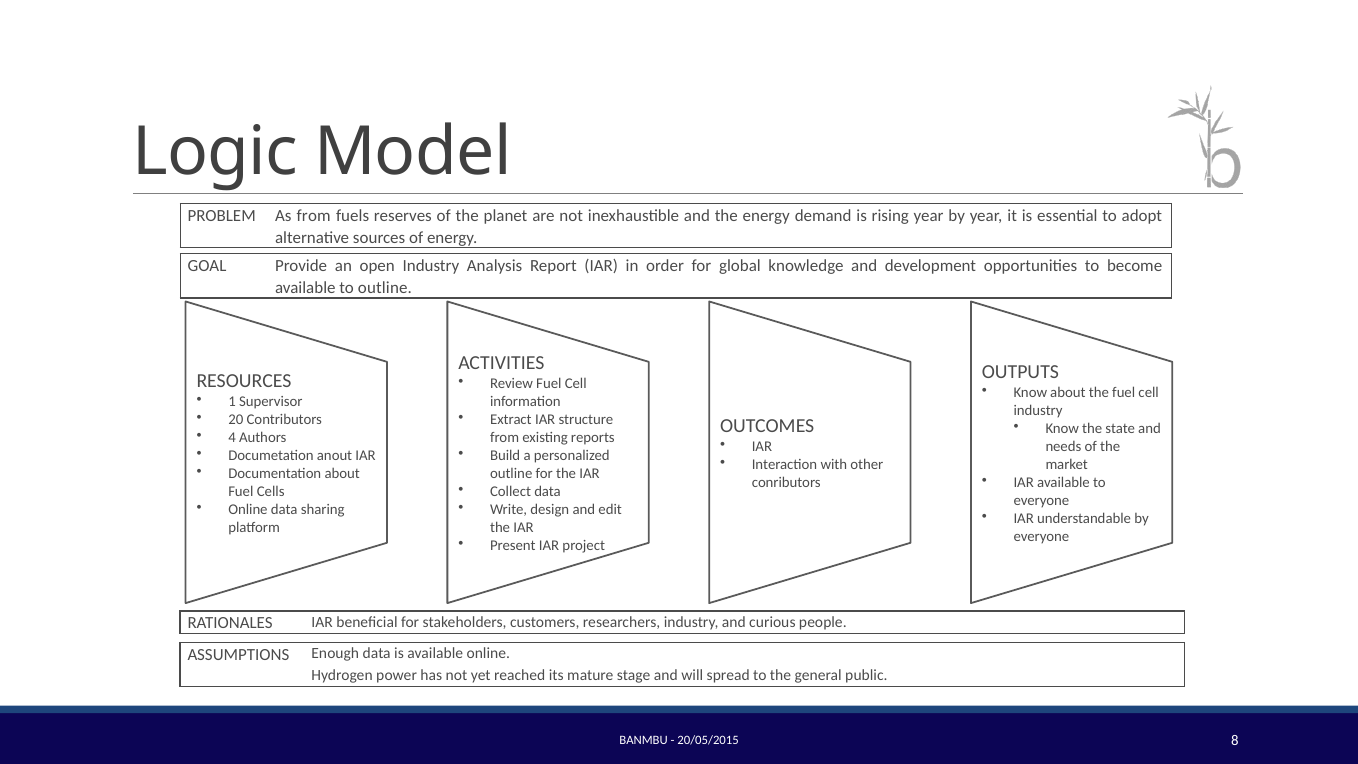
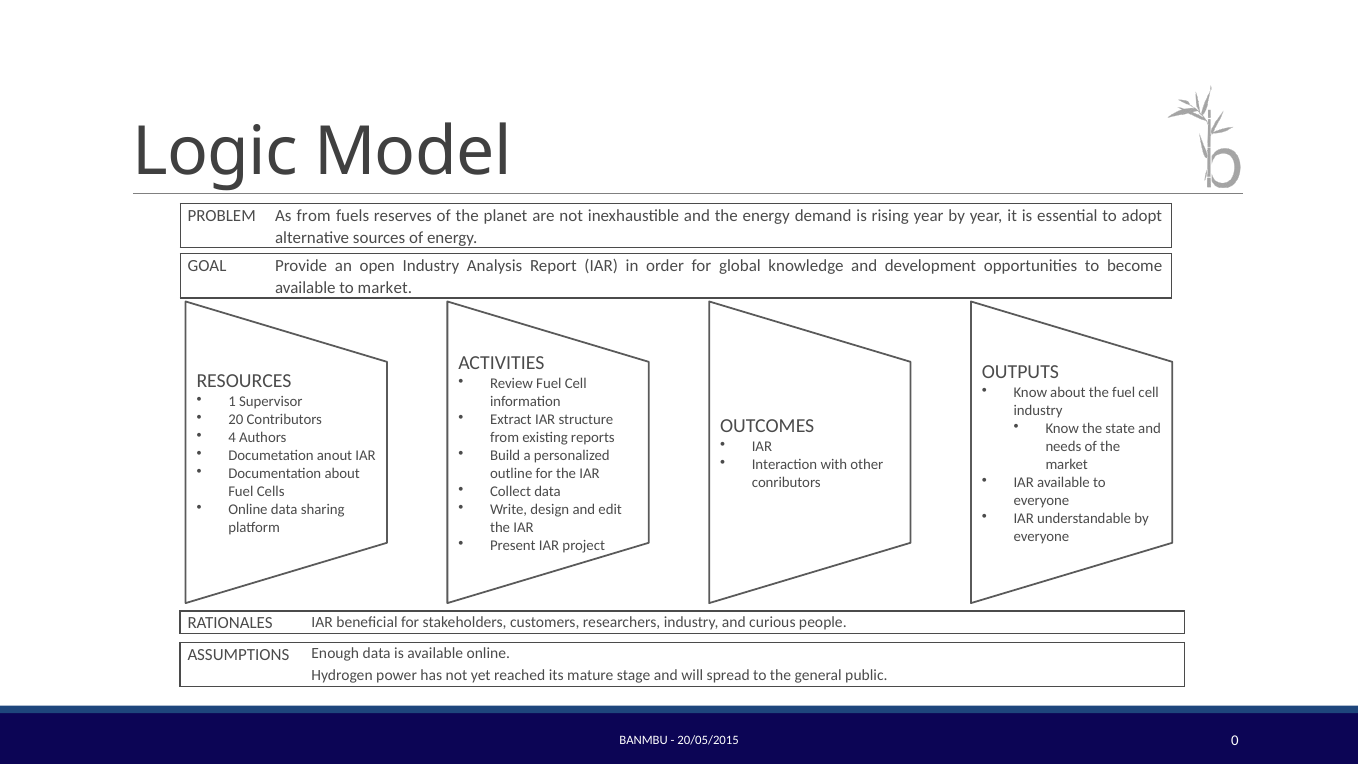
to outline: outline -> market
8: 8 -> 0
